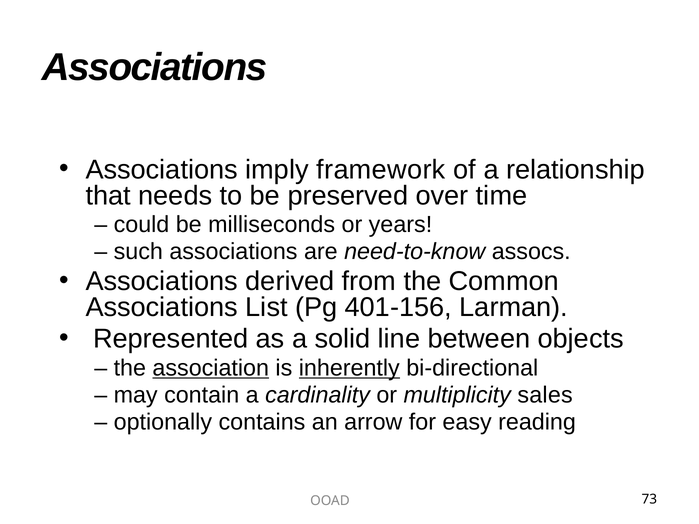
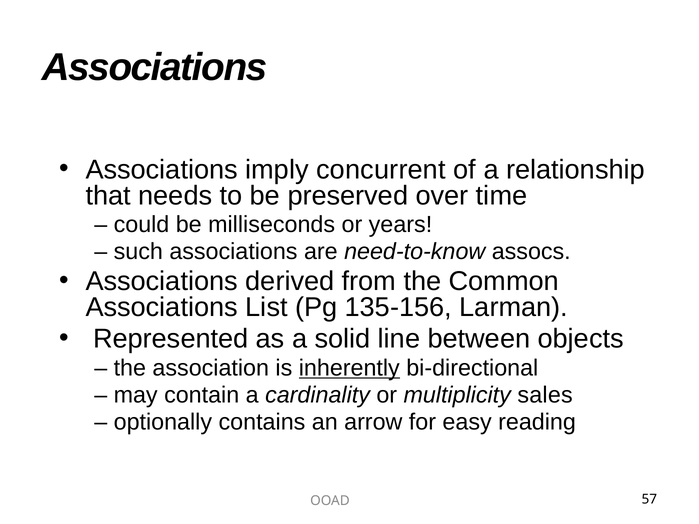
framework: framework -> concurrent
401-156: 401-156 -> 135-156
association underline: present -> none
73: 73 -> 57
